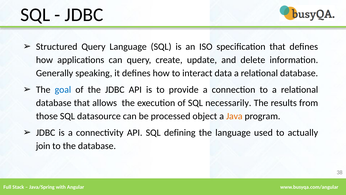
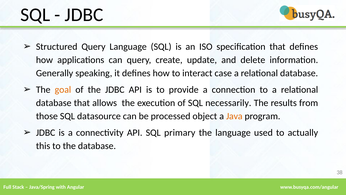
data: data -> case
goal colour: blue -> orange
defining: defining -> primary
join: join -> this
